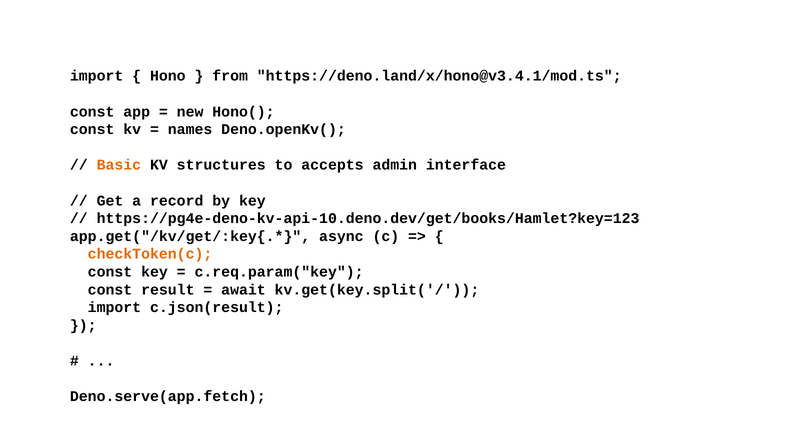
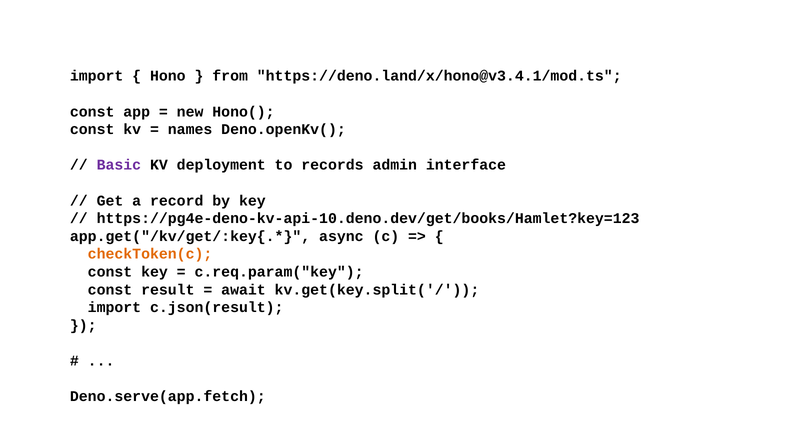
Basic colour: orange -> purple
structures: structures -> deployment
accepts: accepts -> records
